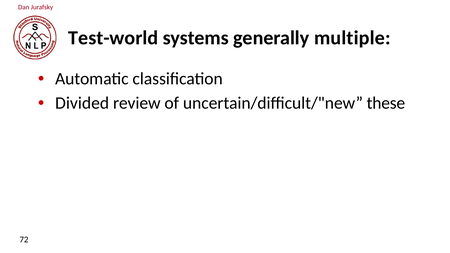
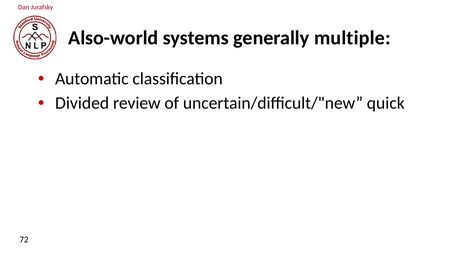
Test-world: Test-world -> Also-world
these: these -> quick
